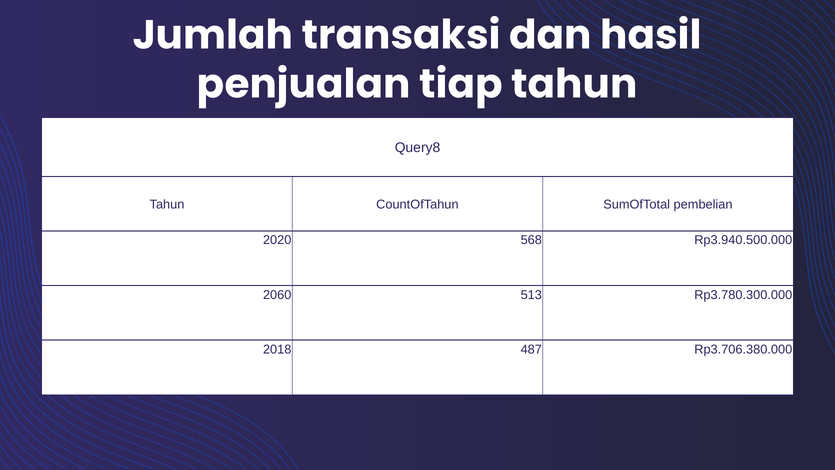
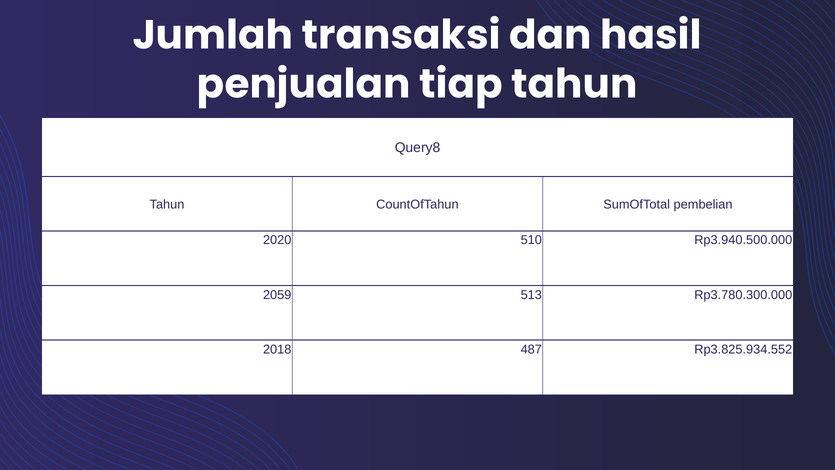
568: 568 -> 510
2060: 2060 -> 2059
Rp3.706.380.000: Rp3.706.380.000 -> Rp3.825.934.552
